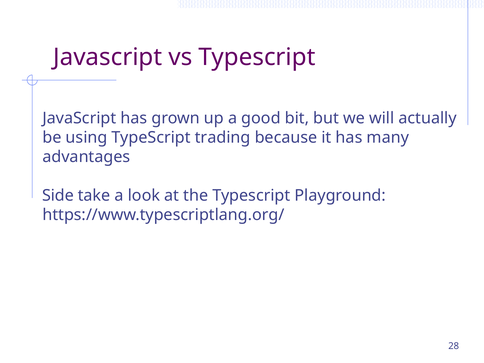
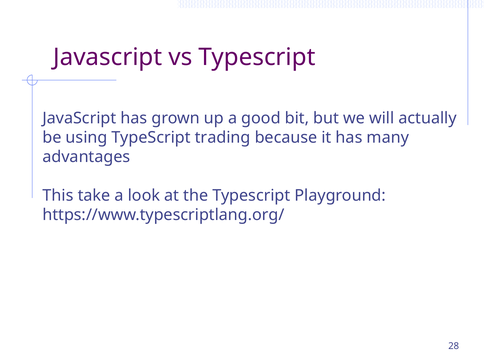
Side: Side -> This
